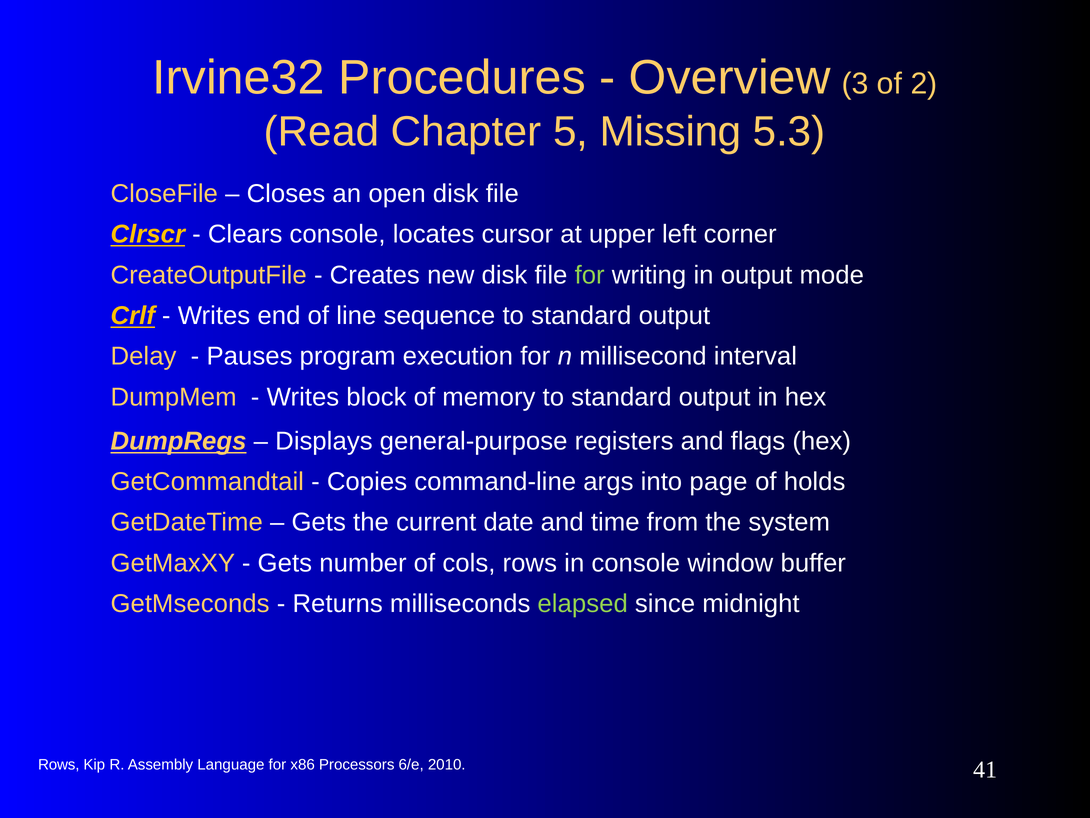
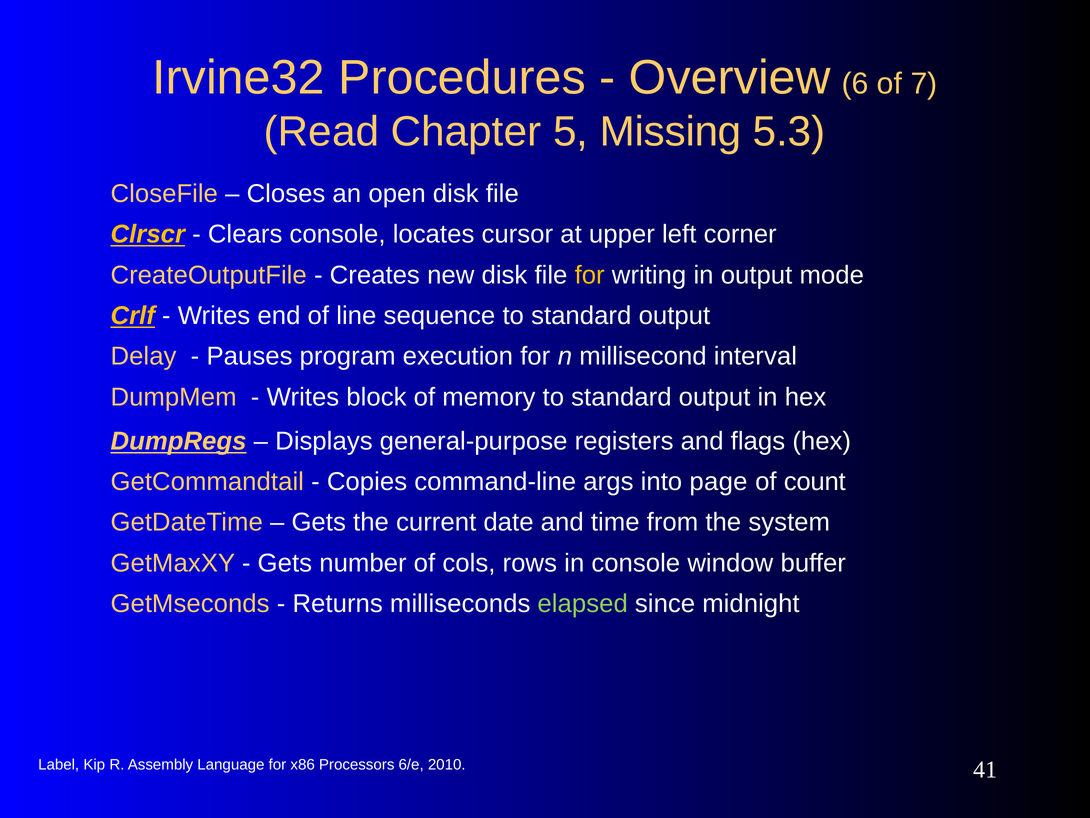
3: 3 -> 6
2: 2 -> 7
for at (590, 275) colour: light green -> yellow
holds: holds -> count
Rows at (59, 764): Rows -> Label
